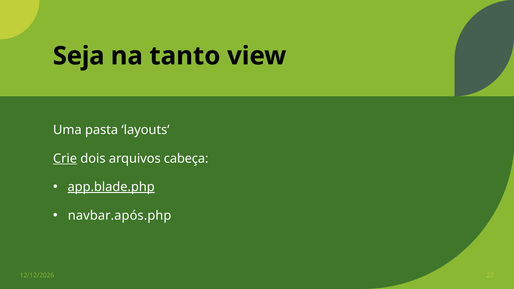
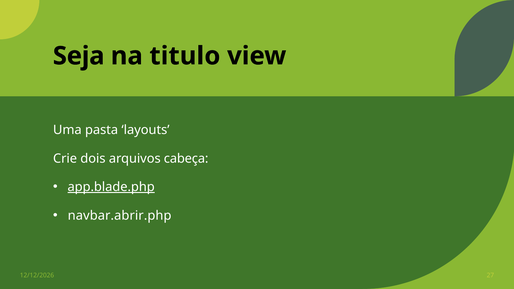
tanto: tanto -> titulo
Crie underline: present -> none
navbar.após.php: navbar.após.php -> navbar.abrir.php
